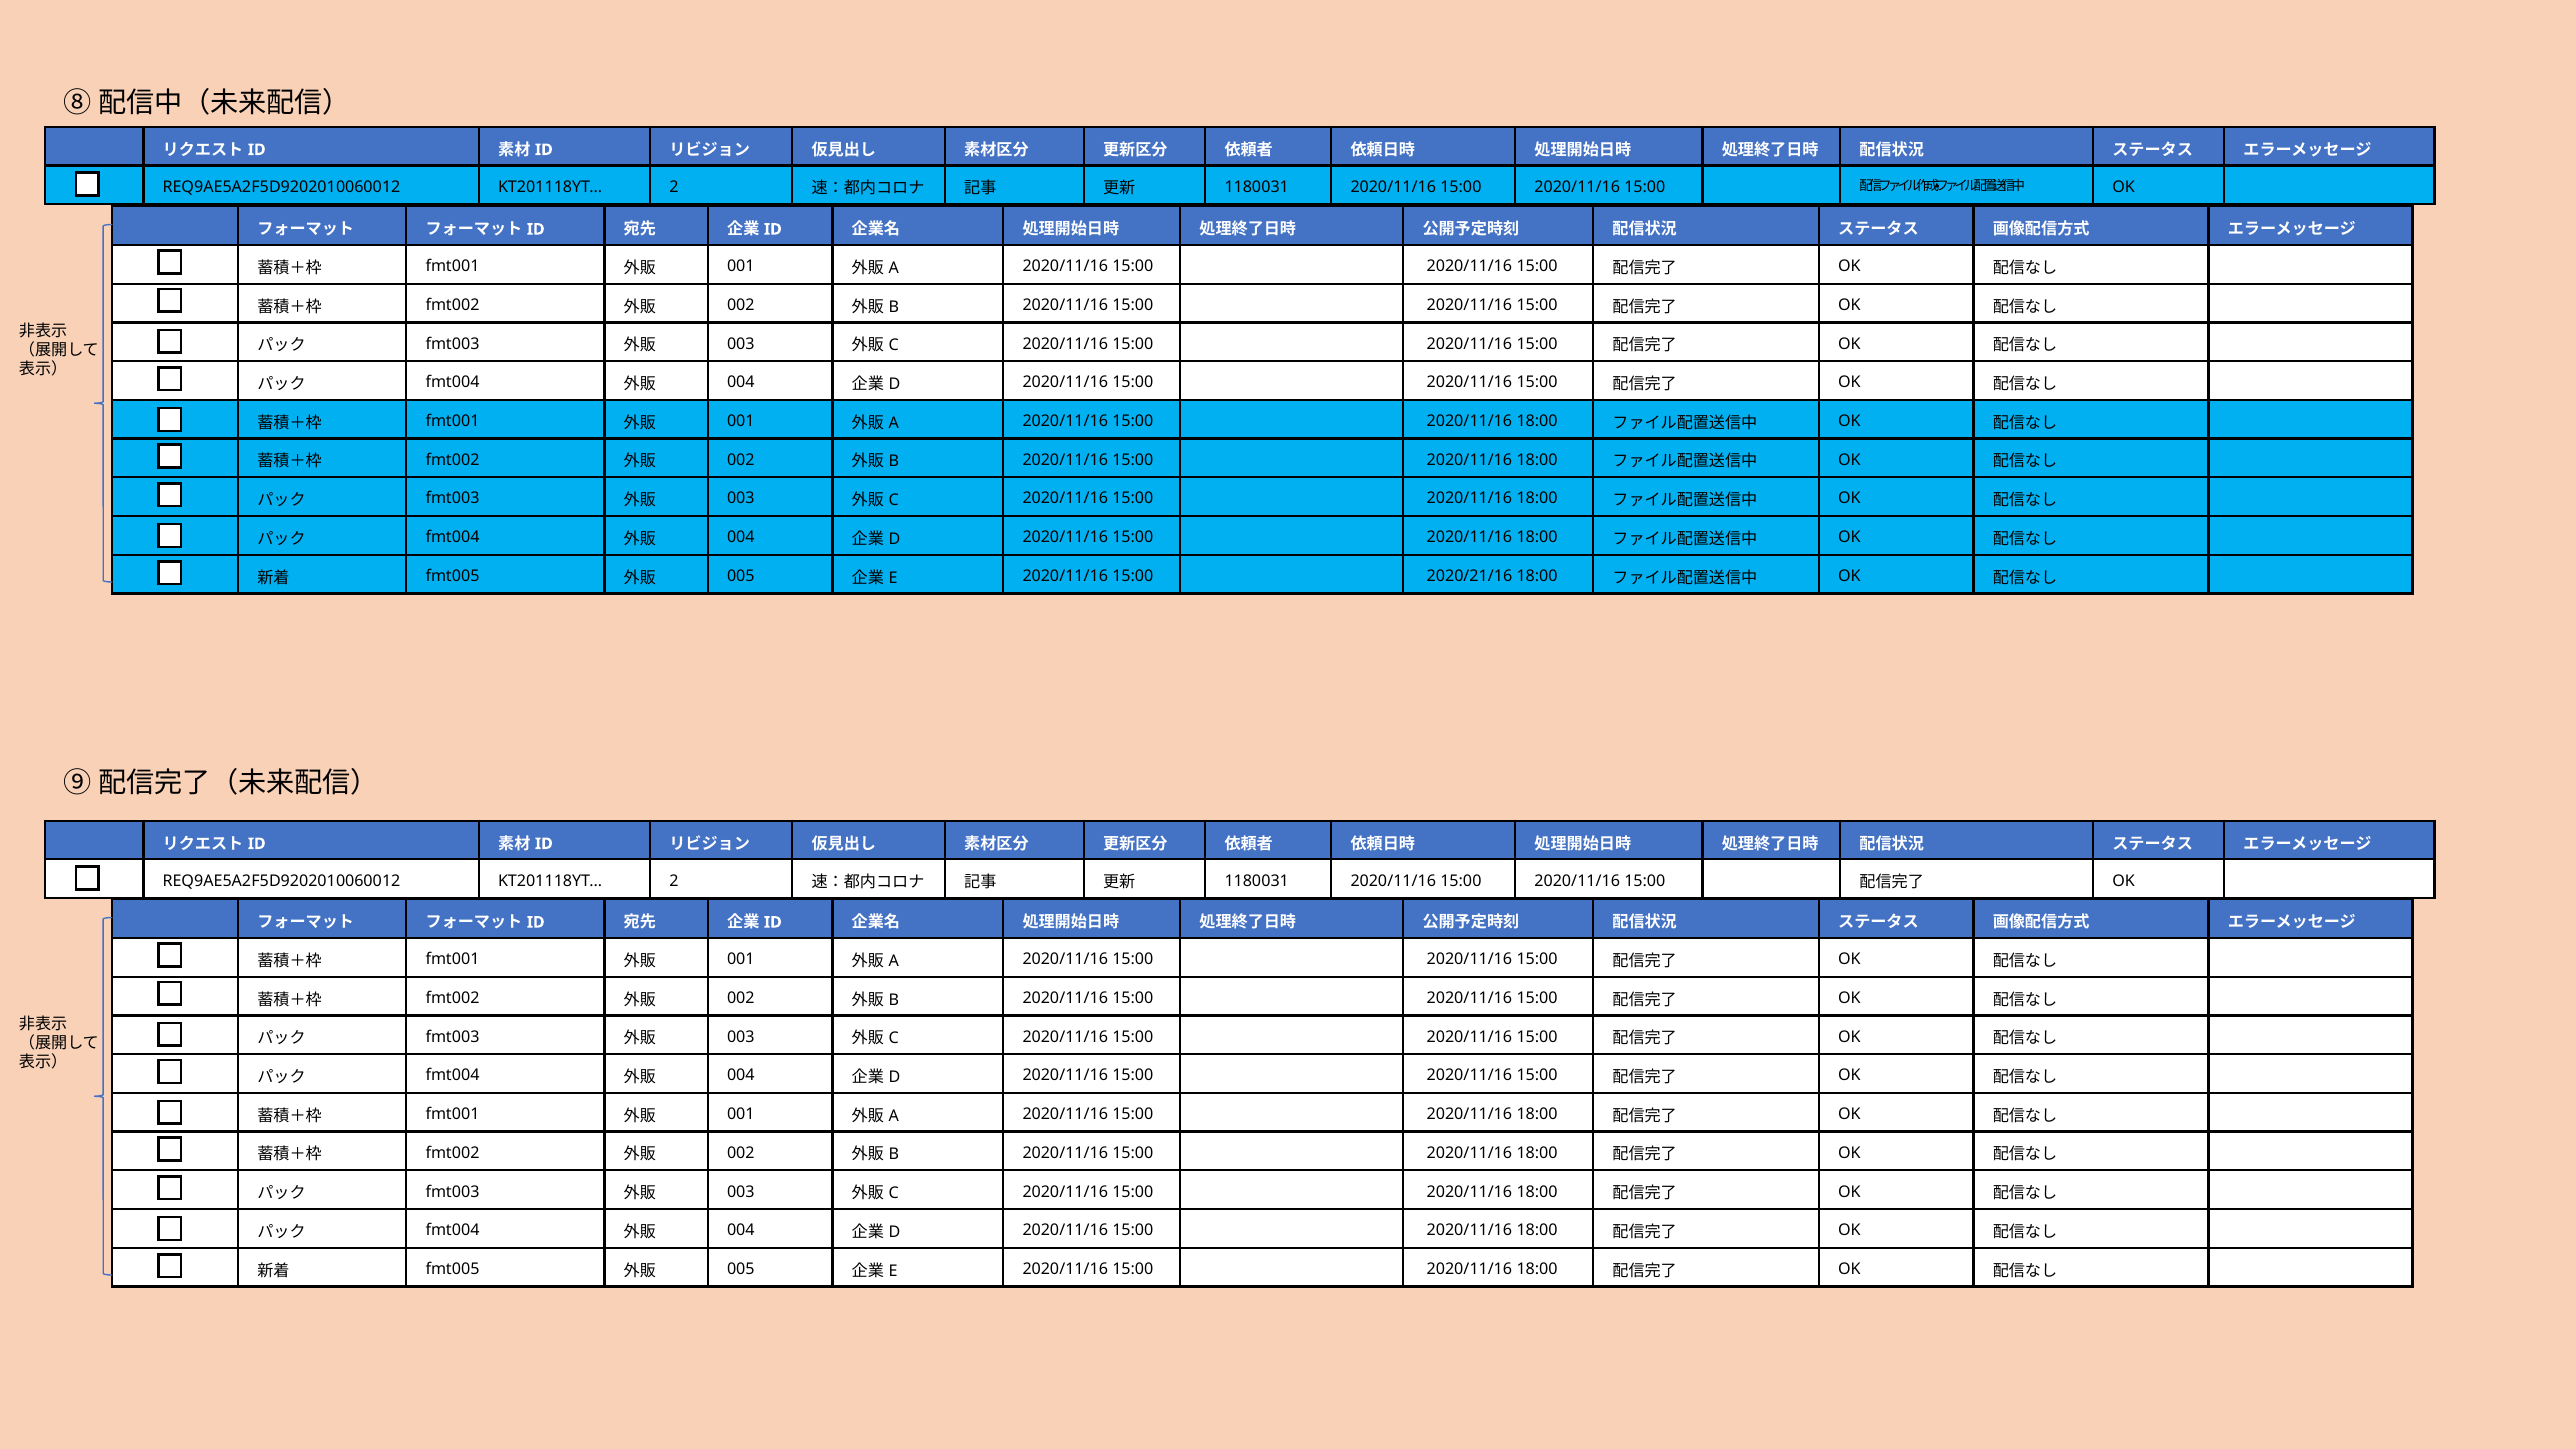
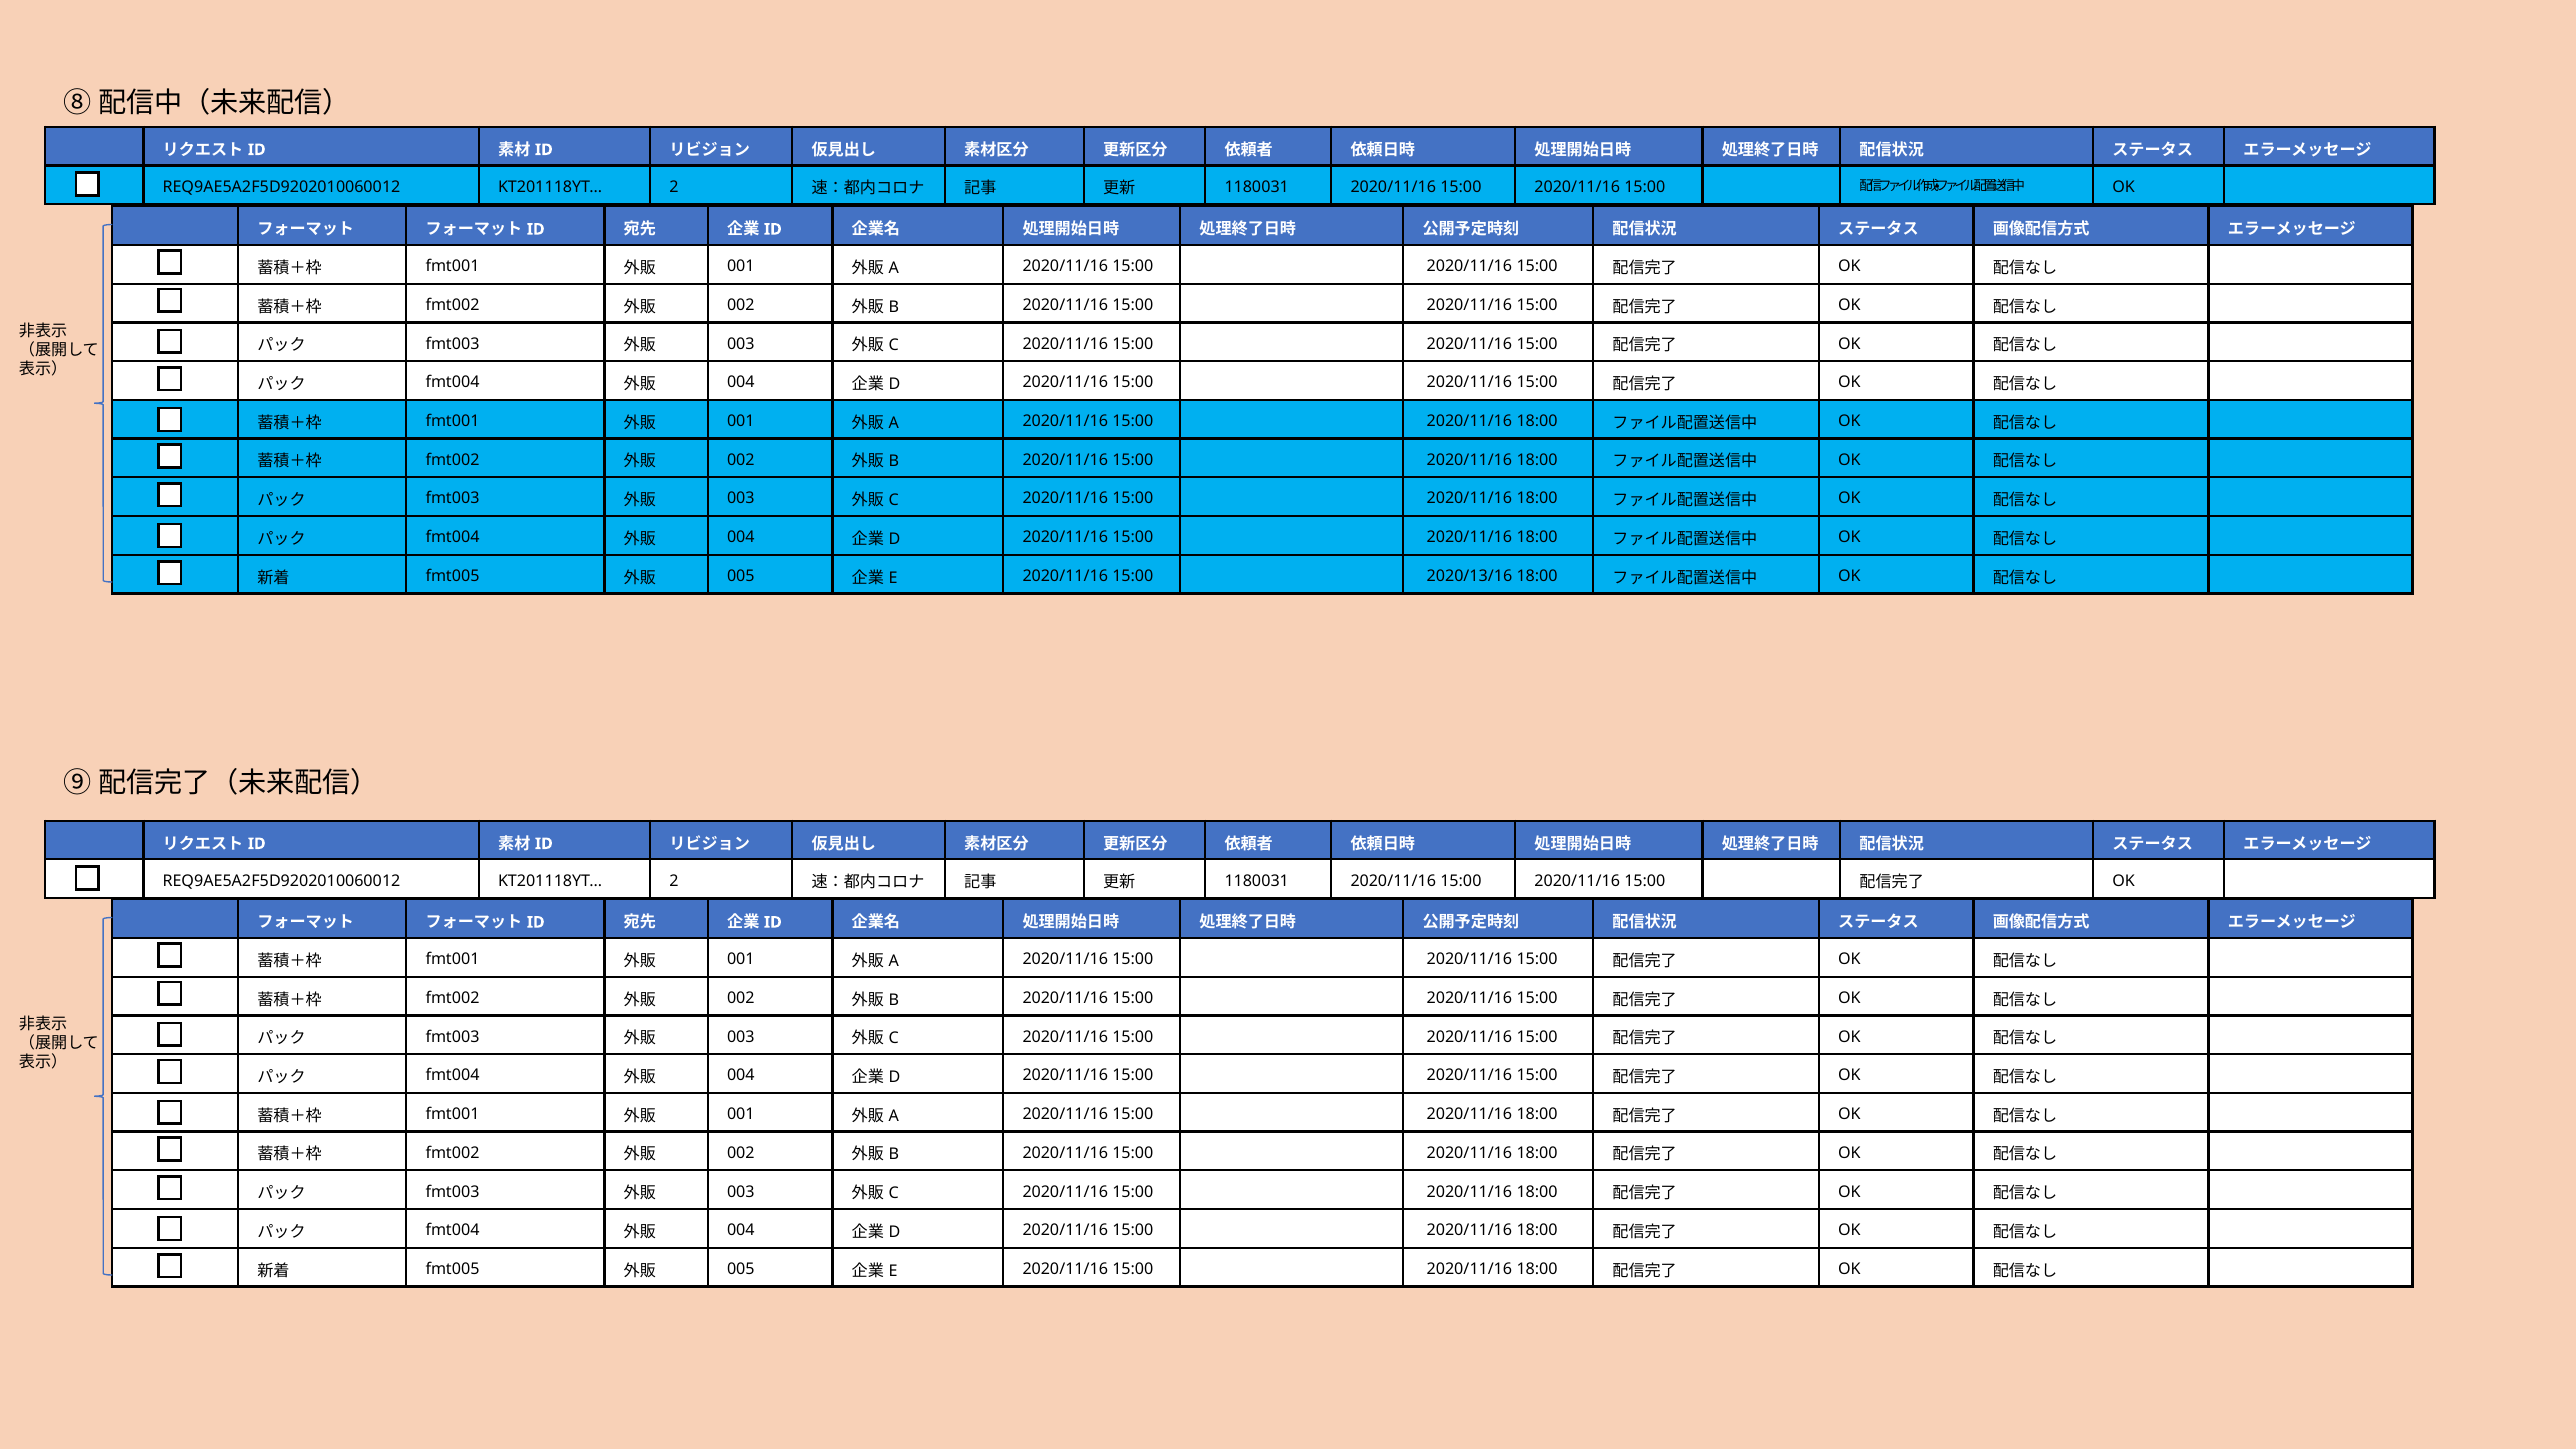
2020/21/16: 2020/21/16 -> 2020/13/16
